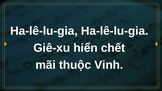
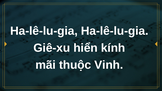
chết: chết -> kính
